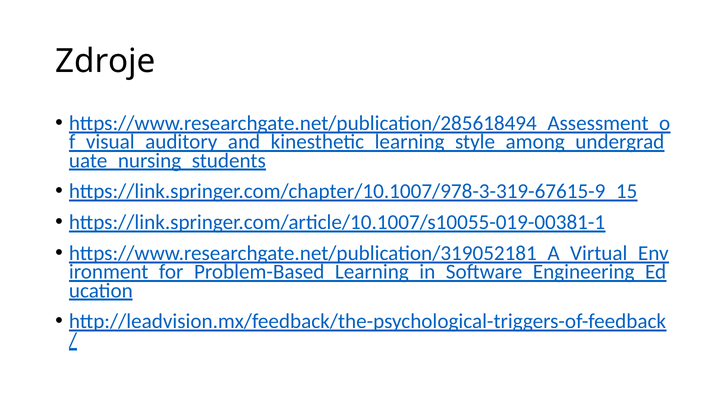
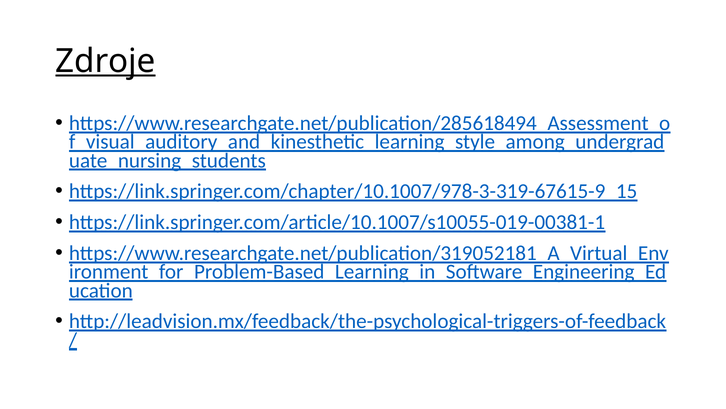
Zdroje underline: none -> present
